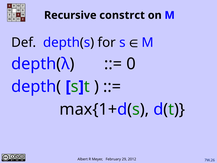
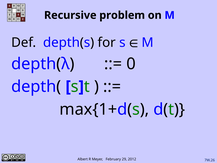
constrct: constrct -> problem
